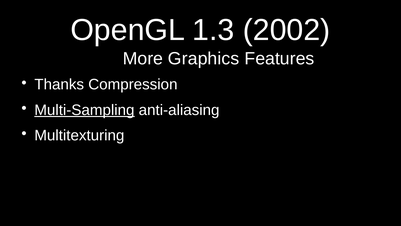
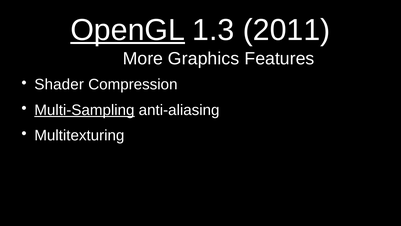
OpenGL underline: none -> present
2002: 2002 -> 2011
Thanks: Thanks -> Shader
